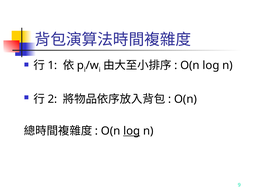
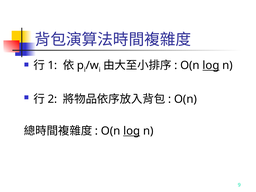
log at (211, 65) underline: none -> present
